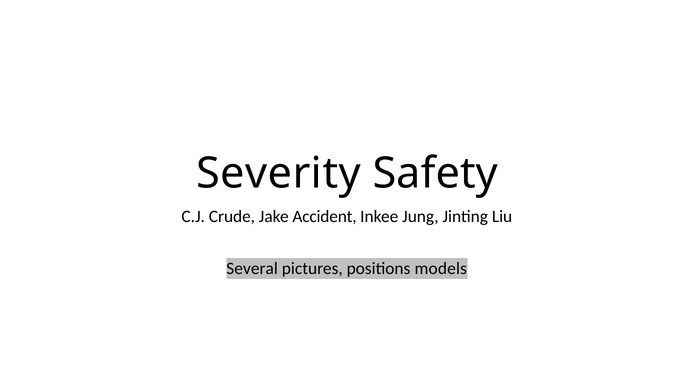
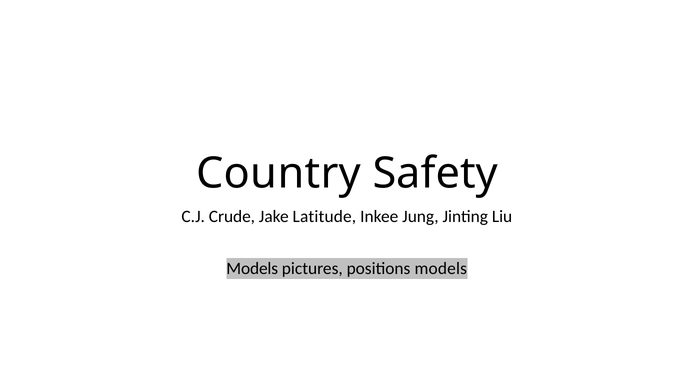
Severity: Severity -> Country
Accident: Accident -> Latitude
Several at (252, 269): Several -> Models
